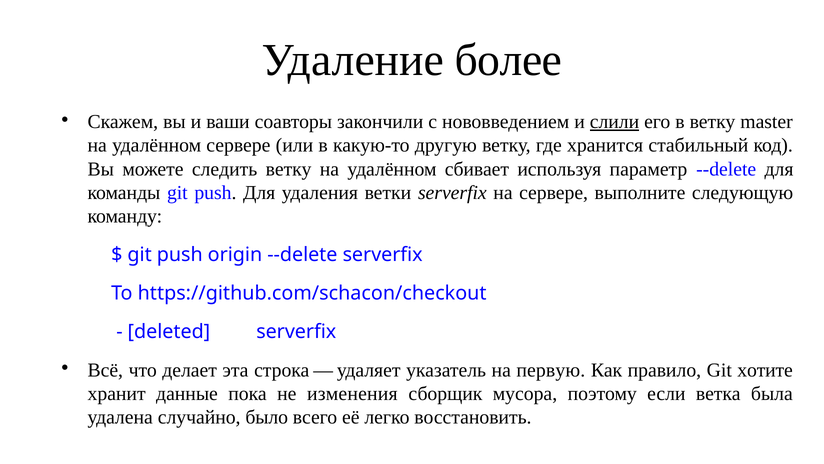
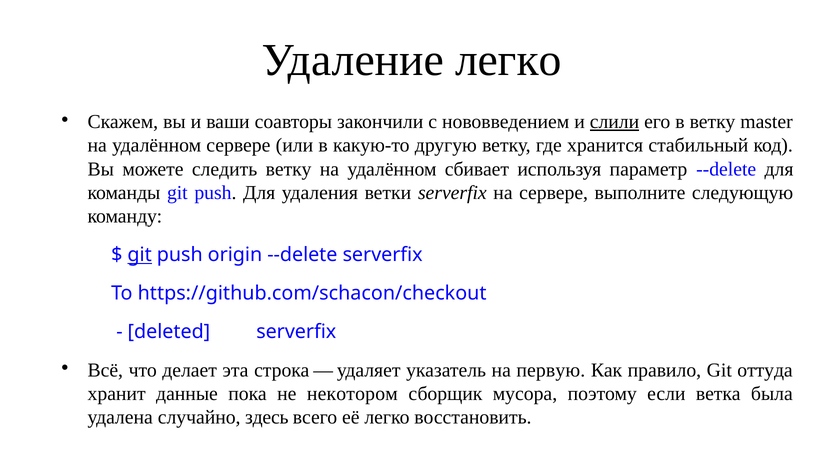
Удаление более: более -> легко
git at (140, 255) underline: none -> present
хотите: хотите -> оттуда
изменения: изменения -> некотором
было: было -> здесь
